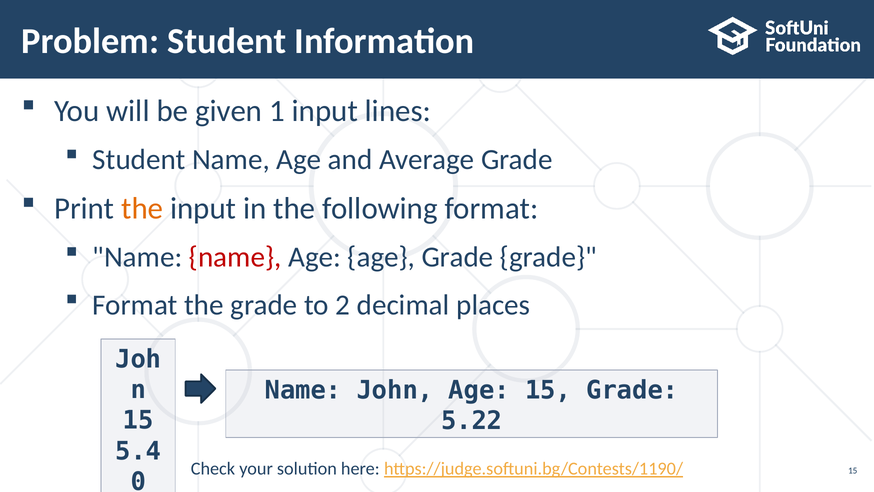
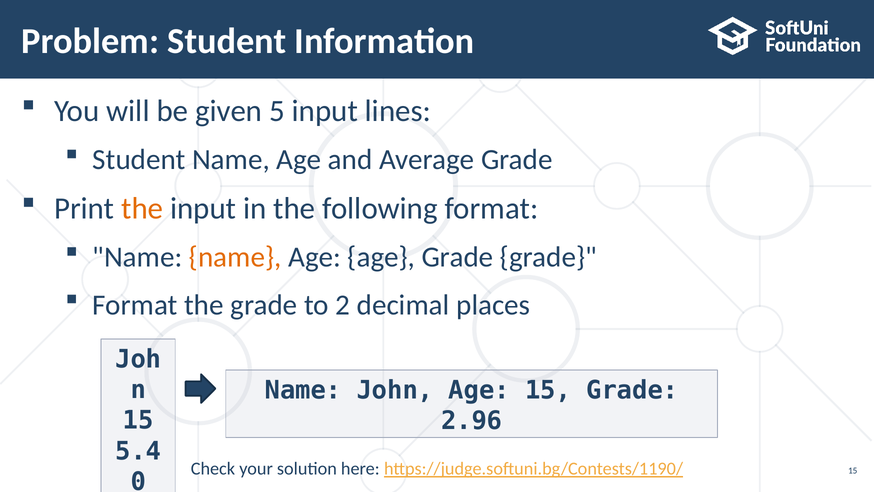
1: 1 -> 5
name at (235, 257) colour: red -> orange
5.22: 5.22 -> 2.96
